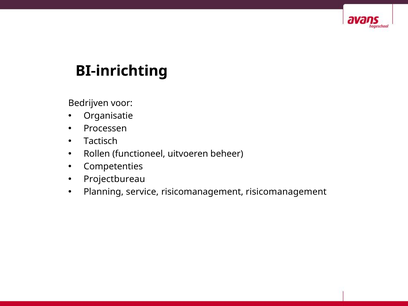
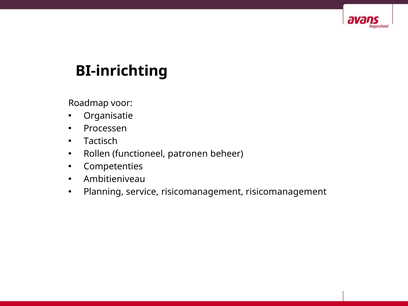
Bedrijven: Bedrijven -> Roadmap
uitvoeren: uitvoeren -> patronen
Projectbureau: Projectbureau -> Ambitieniveau
